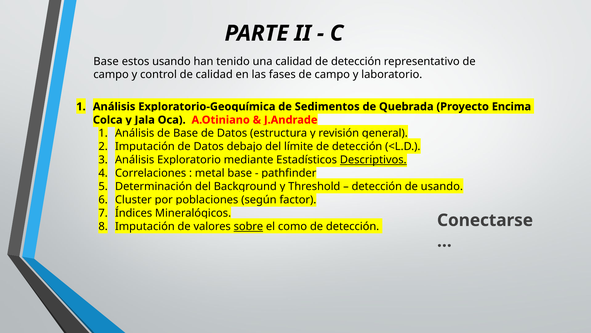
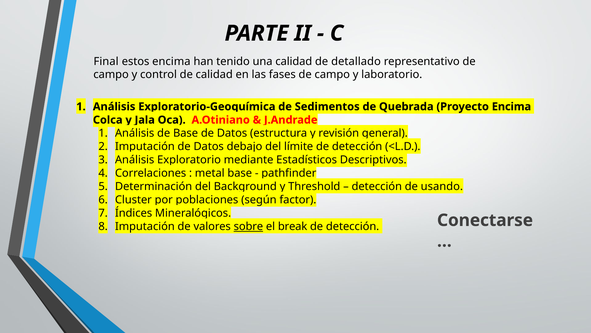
Base at (106, 61): Base -> Final
estos usando: usando -> encima
detección at (356, 61): detección -> detallado
Descriptivos underline: present -> none
como: como -> break
